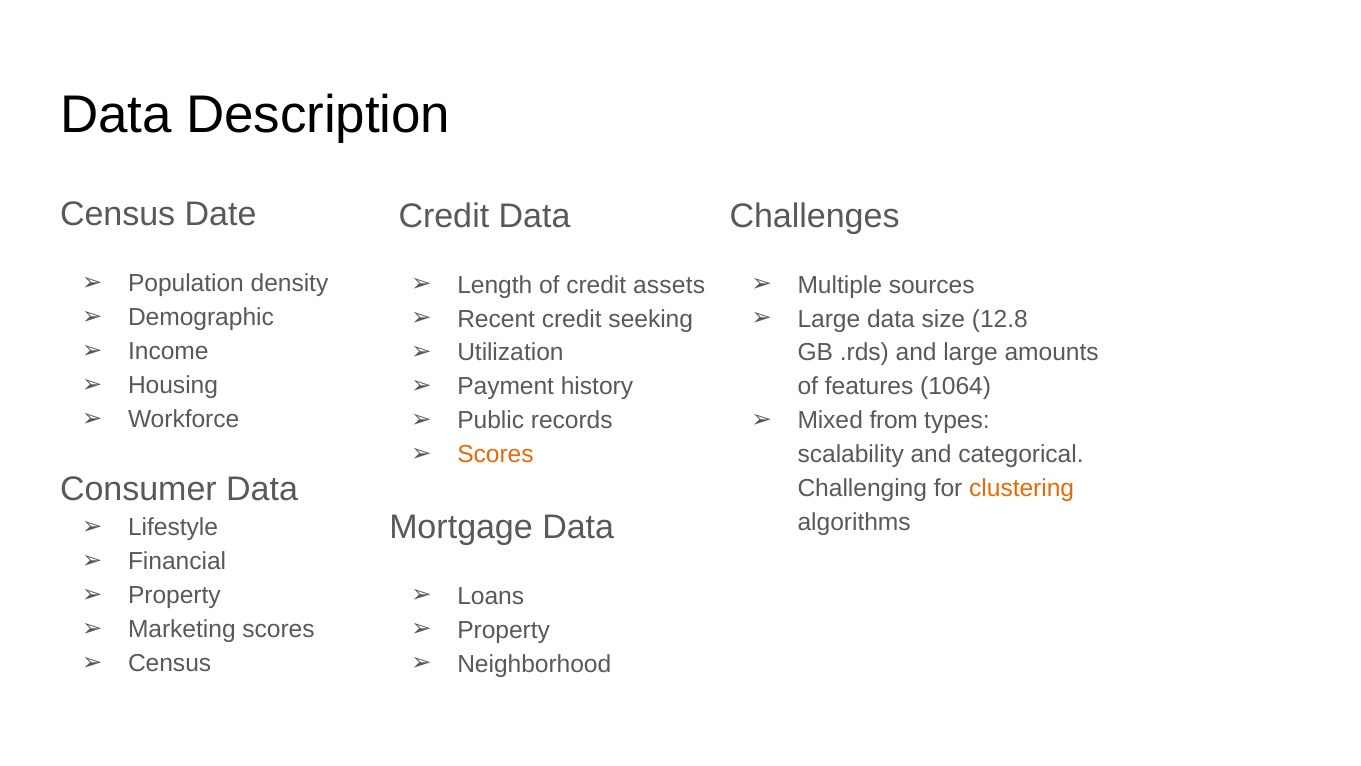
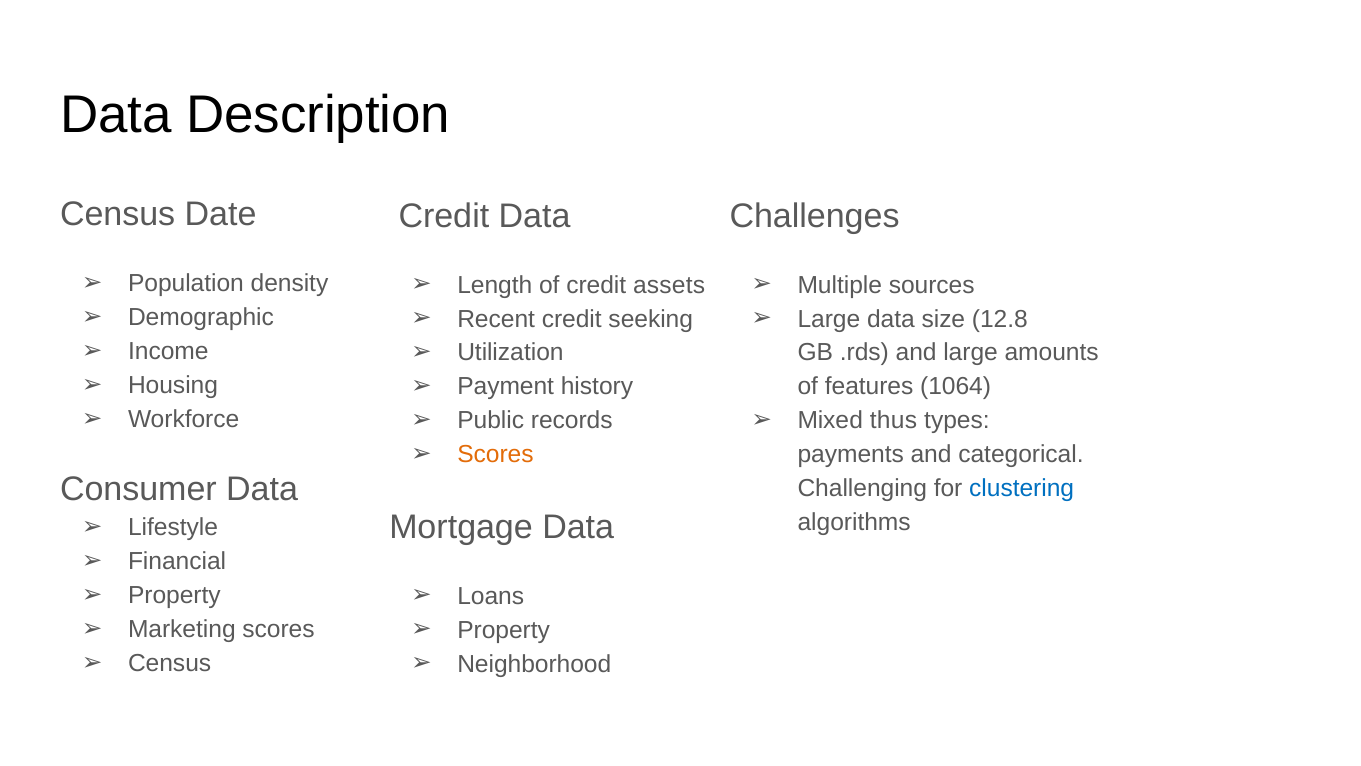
from: from -> thus
scalability: scalability -> payments
clustering colour: orange -> blue
